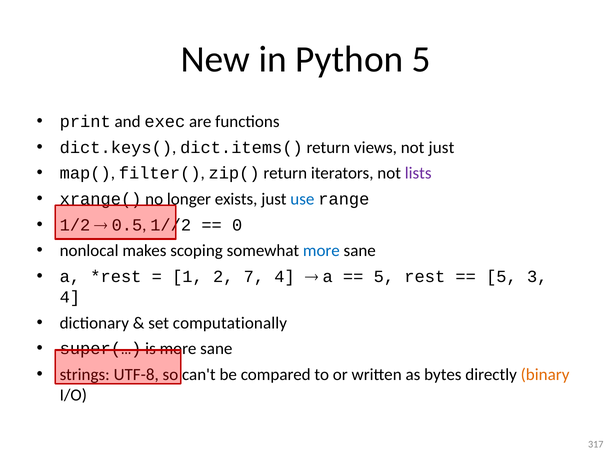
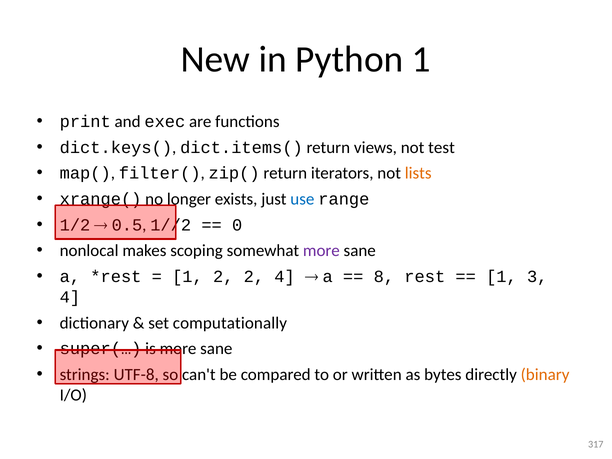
Python 5: 5 -> 1
not just: just -> test
lists colour: purple -> orange
more at (321, 251) colour: blue -> purple
2 7: 7 -> 2
5 at (384, 277): 5 -> 8
5 at (501, 277): 5 -> 1
